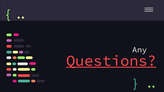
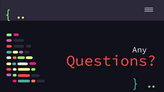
Questions underline: present -> none
